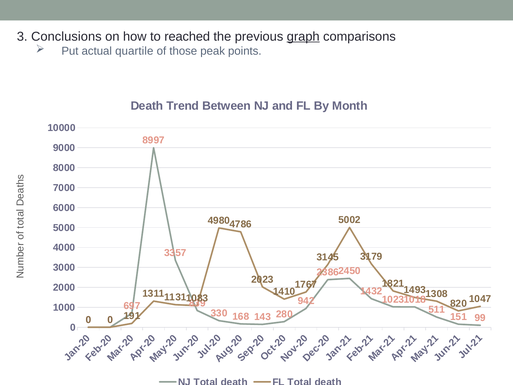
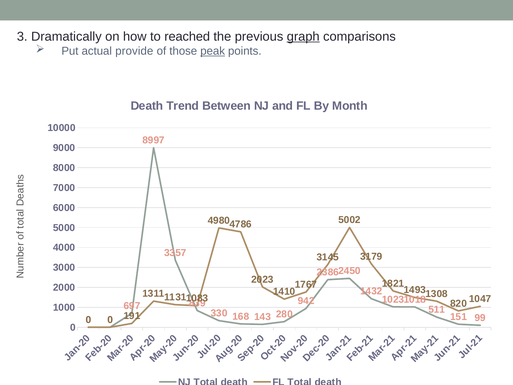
Conclusions: Conclusions -> Dramatically
quartile: quartile -> provide
peak underline: none -> present
